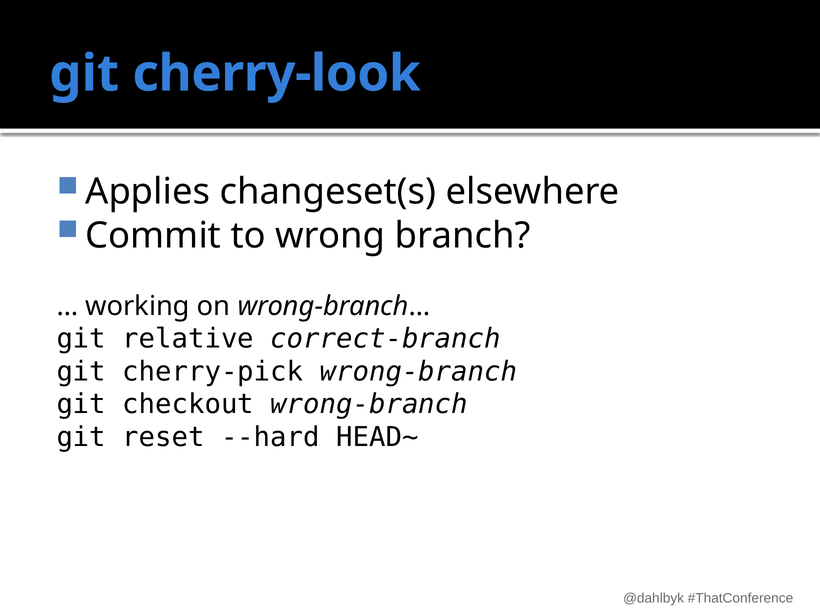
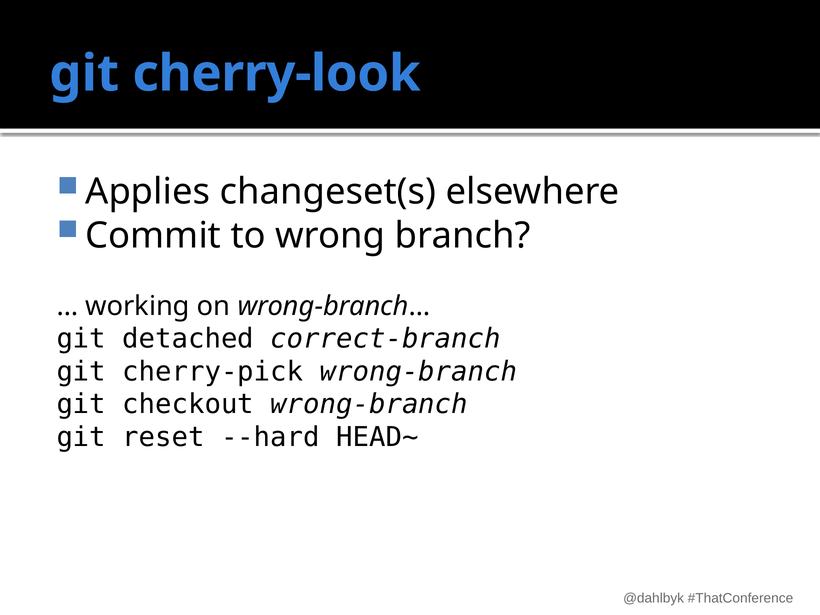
relative: relative -> detached
